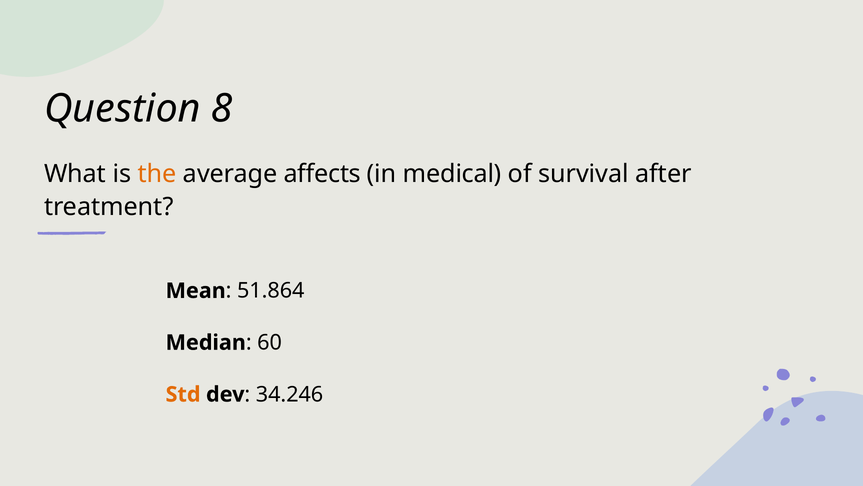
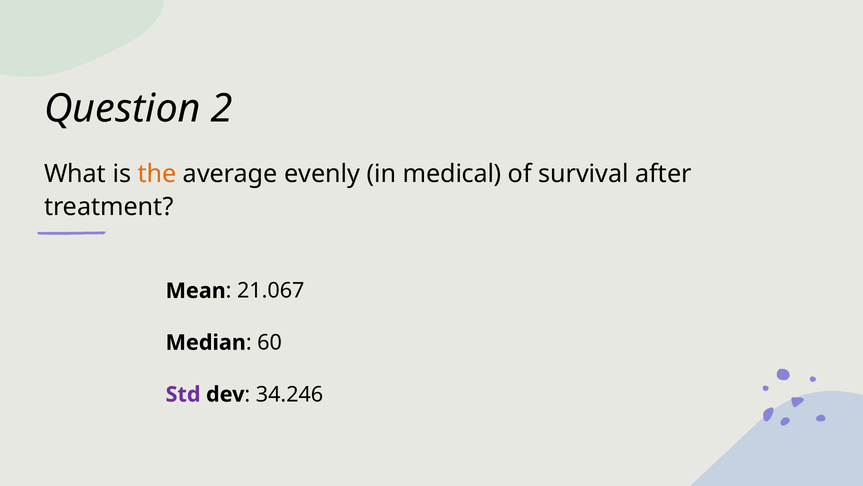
8: 8 -> 2
affects: affects -> evenly
51.864: 51.864 -> 21.067
Std colour: orange -> purple
